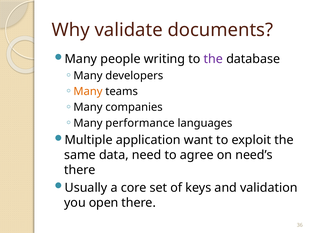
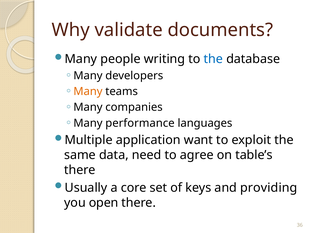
the at (213, 59) colour: purple -> blue
need’s: need’s -> table’s
validation: validation -> providing
